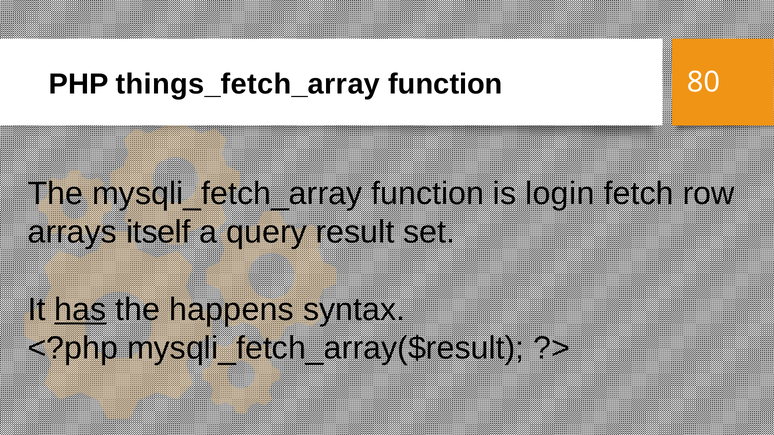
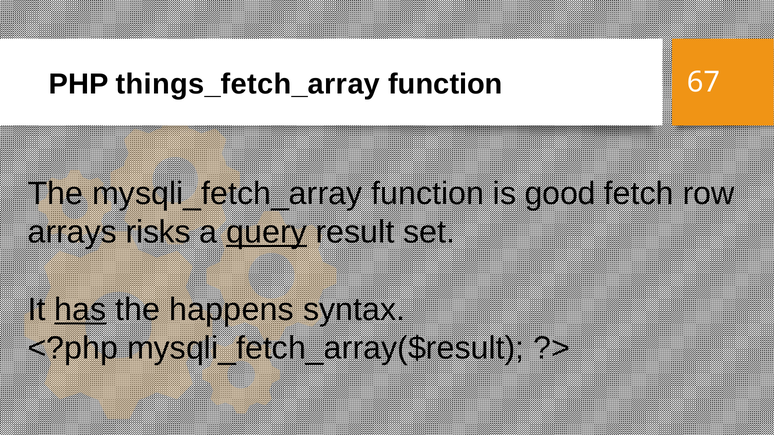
80: 80 -> 67
login: login -> good
itself: itself -> risks
query underline: none -> present
